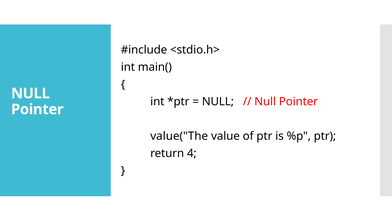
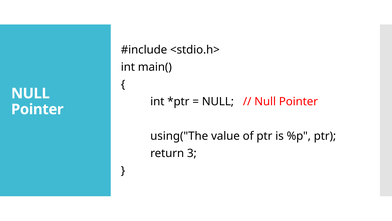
value("The: value("The -> using("The
4: 4 -> 3
